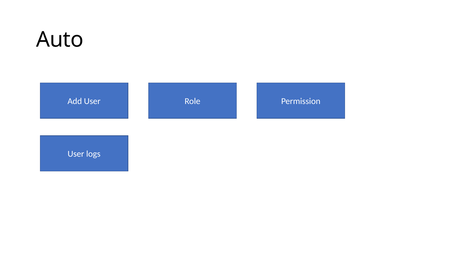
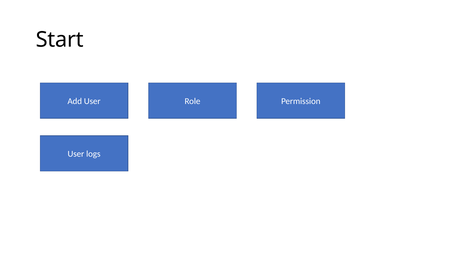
Auto: Auto -> Start
